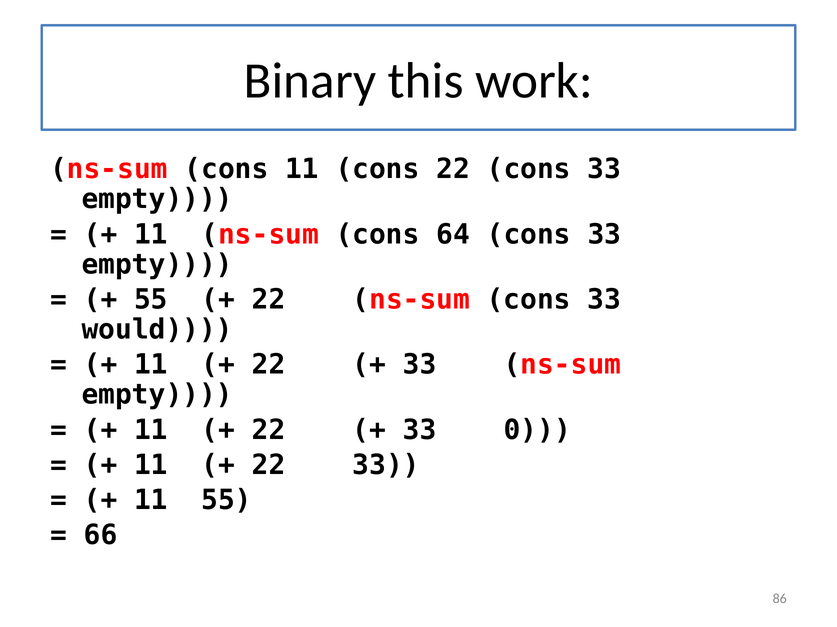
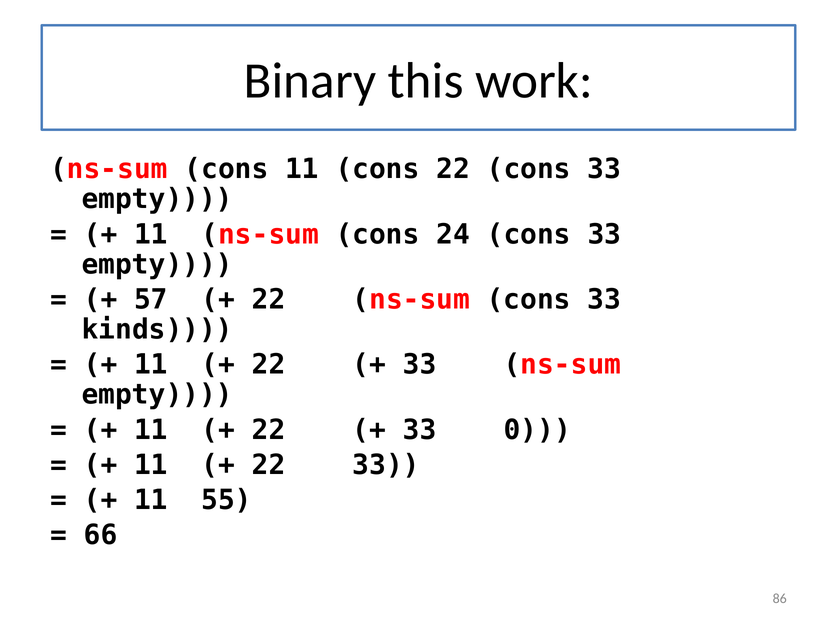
64: 64 -> 24
55 at (151, 300): 55 -> 57
would: would -> kinds
